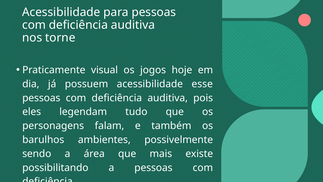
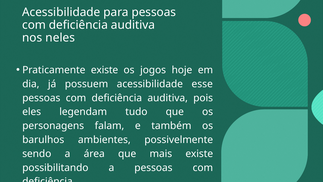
torne: torne -> neles
Praticamente visual: visual -> existe
